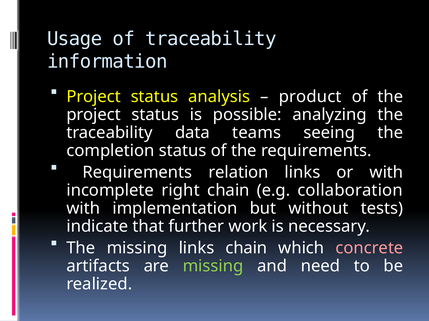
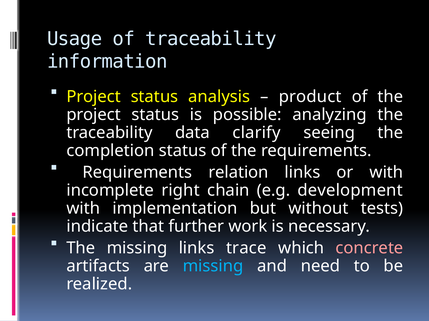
teams: teams -> clarify
collaboration: collaboration -> development
links chain: chain -> trace
missing at (213, 267) colour: light green -> light blue
